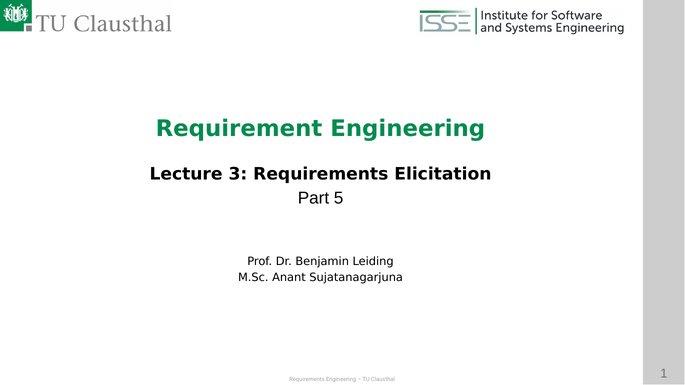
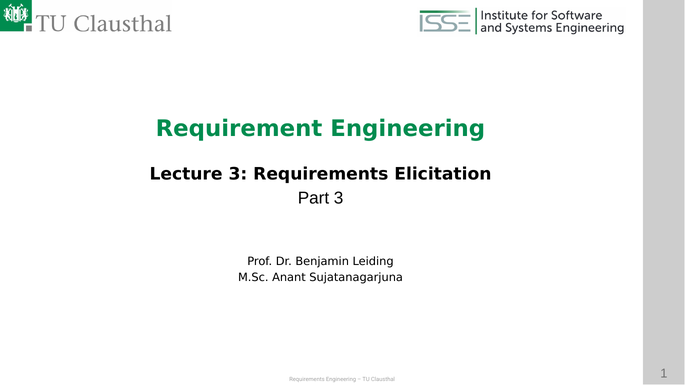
Part 5: 5 -> 3
